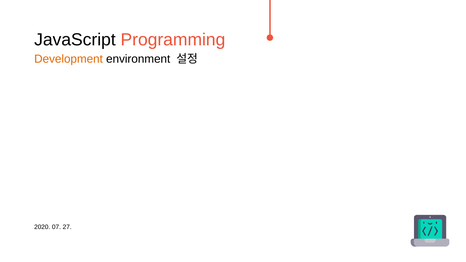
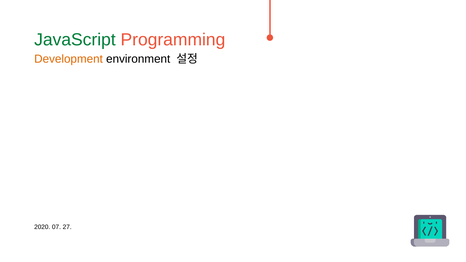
JavaScript colour: black -> green
